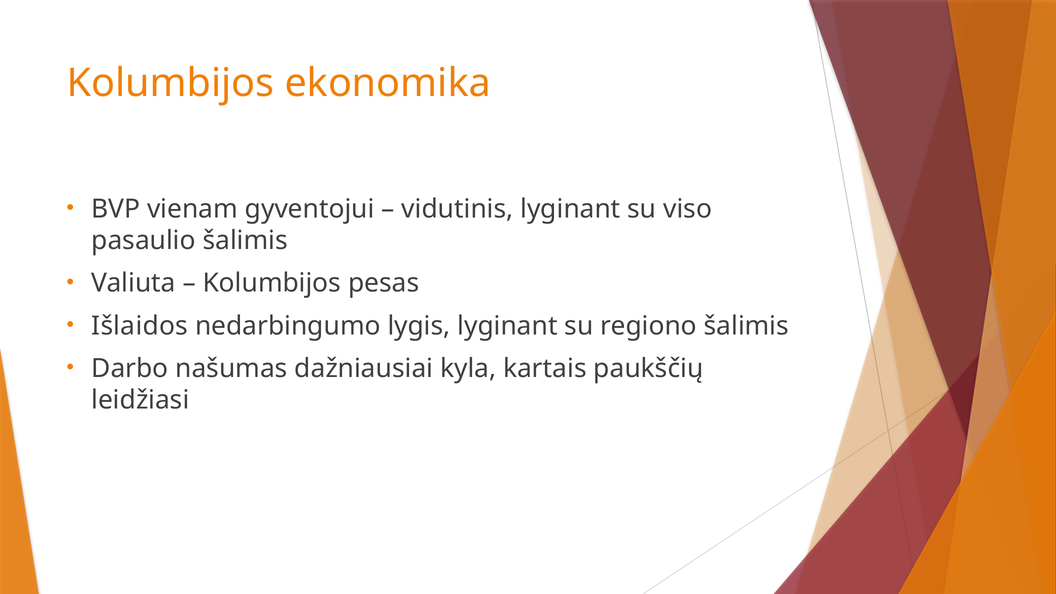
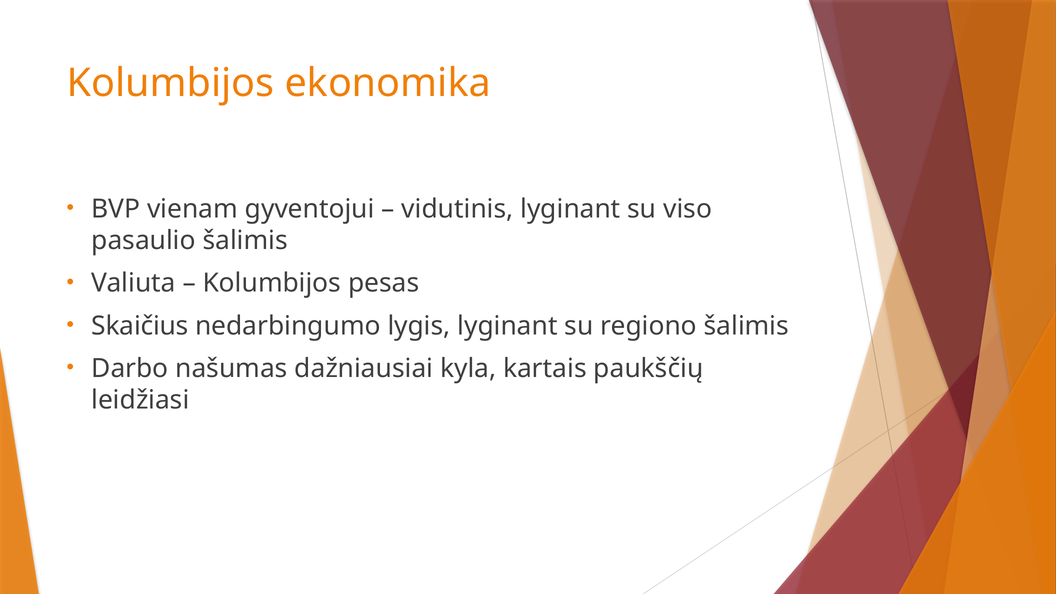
Išlaidos: Išlaidos -> Skaičius
